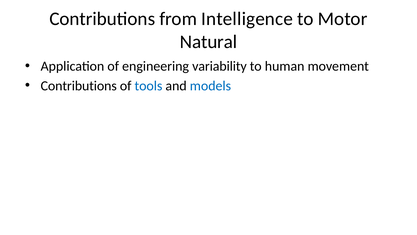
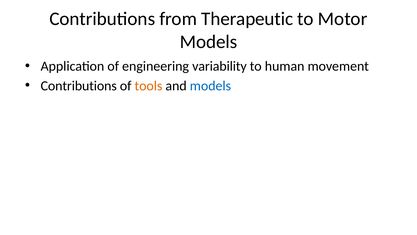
Intelligence: Intelligence -> Therapeutic
Natural at (209, 42): Natural -> Models
tools colour: blue -> orange
